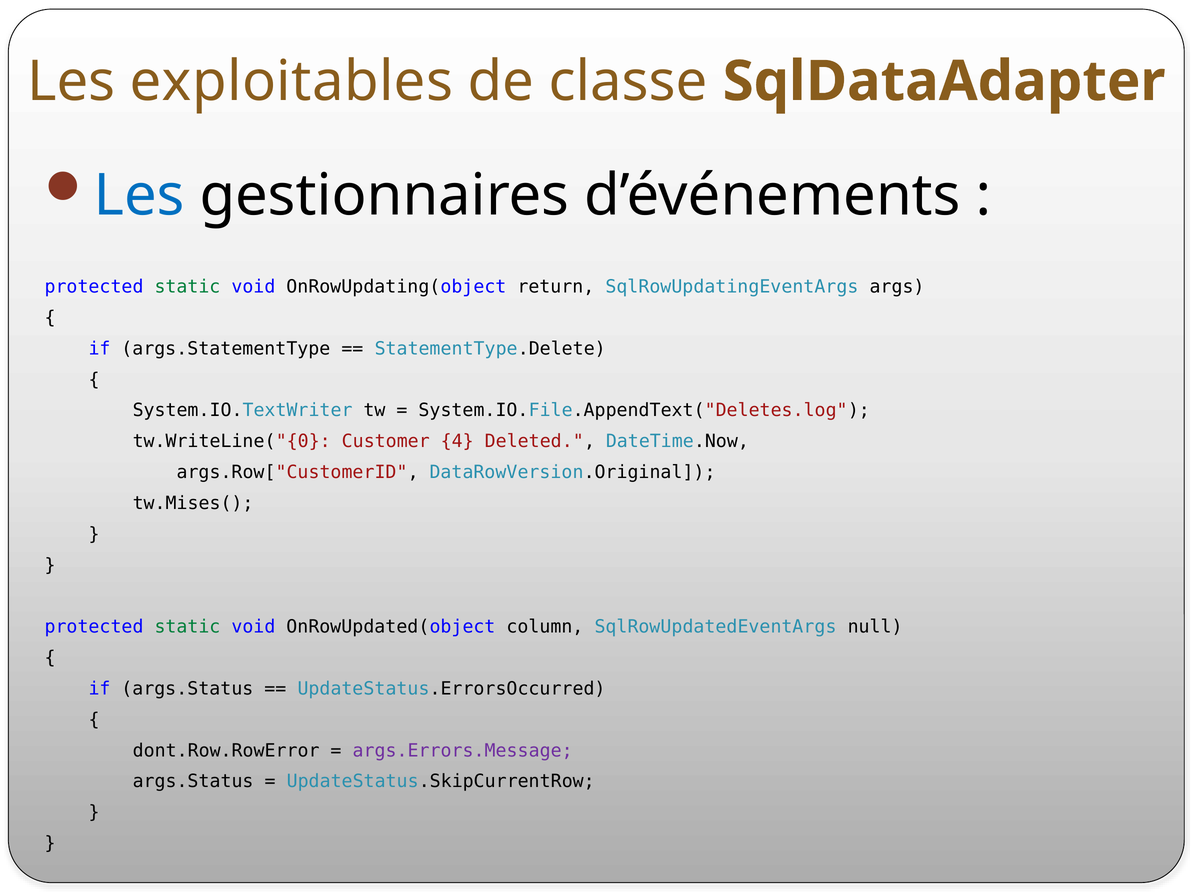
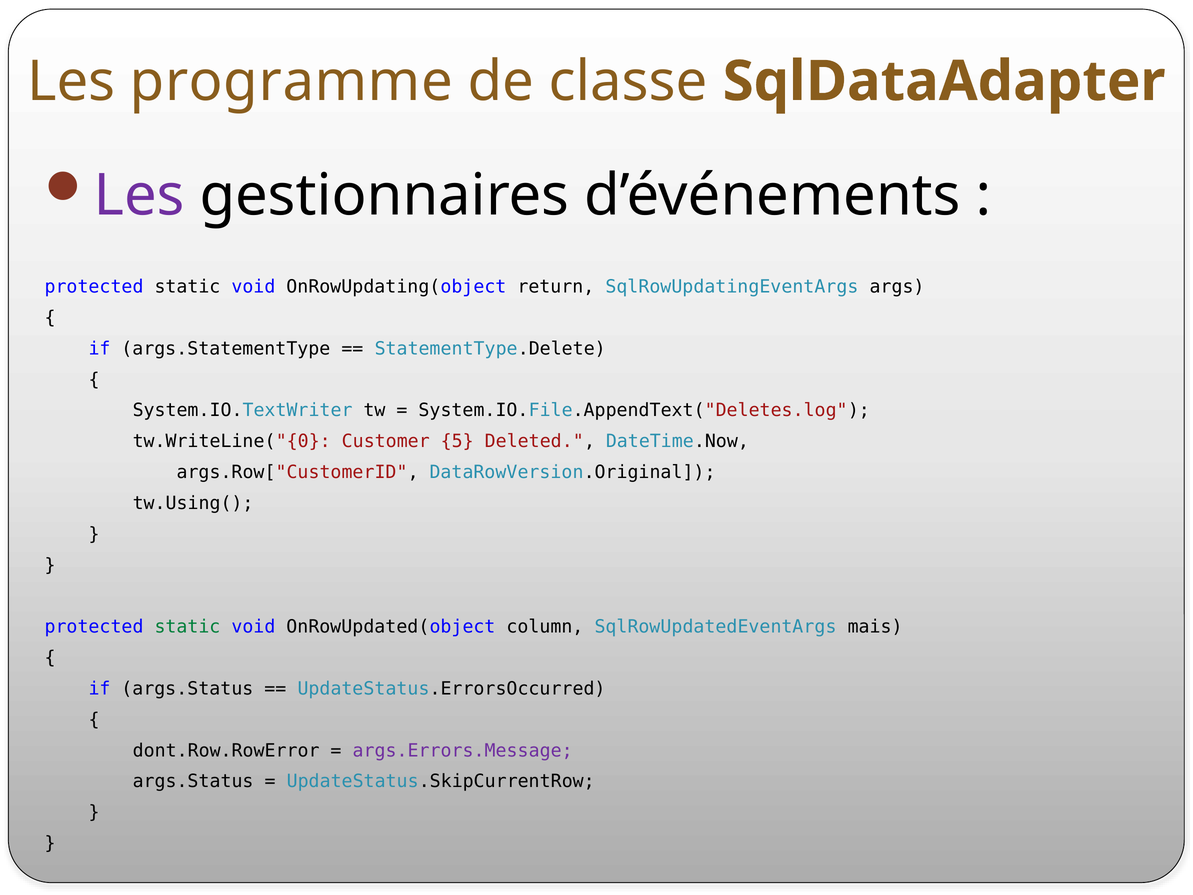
exploitables: exploitables -> programme
Les at (139, 196) colour: blue -> purple
static at (187, 287) colour: green -> black
4: 4 -> 5
tw.Mises(: tw.Mises( -> tw.Using(
null: null -> mais
